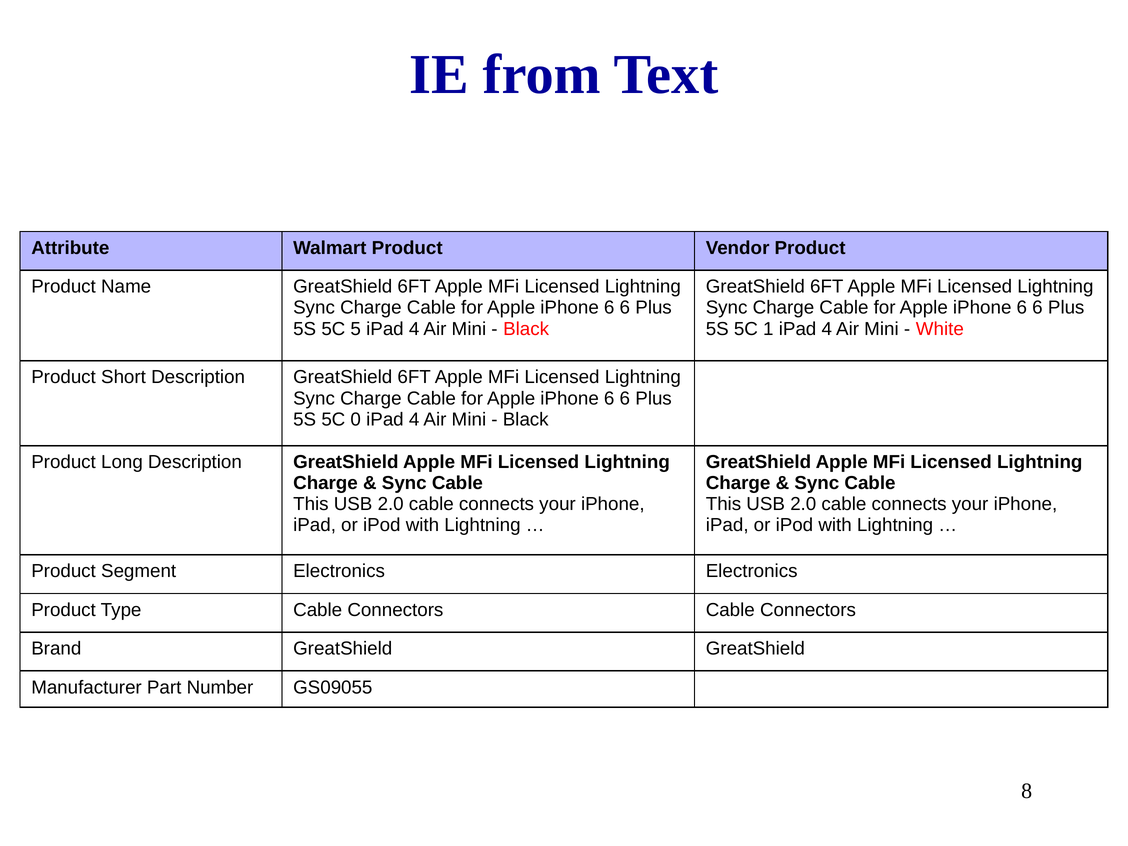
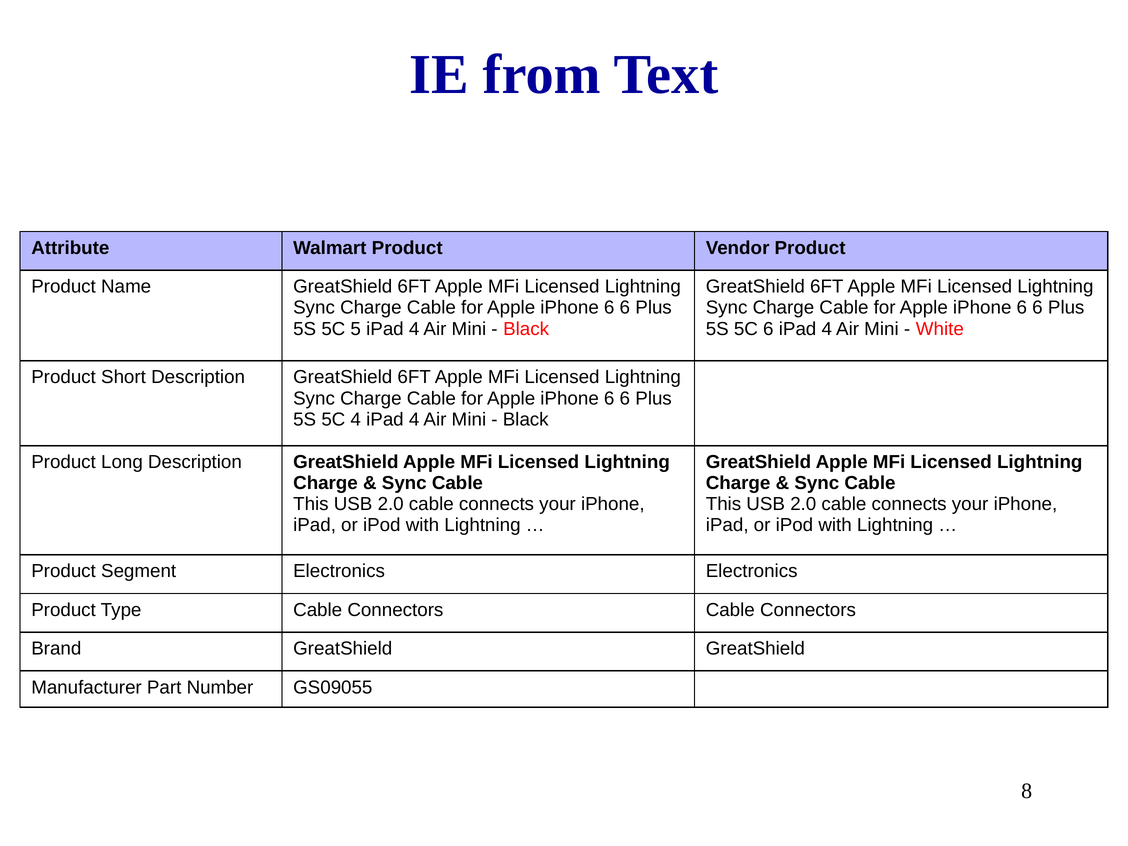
5C 1: 1 -> 6
5C 0: 0 -> 4
